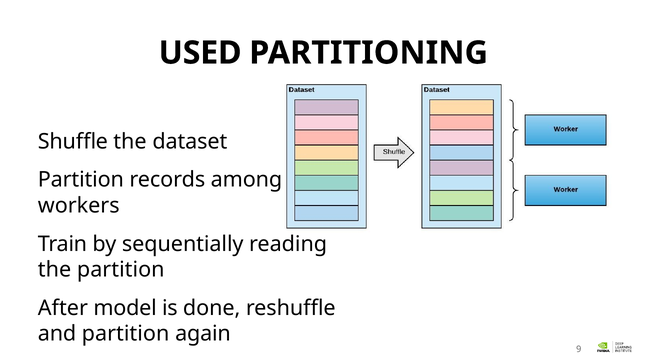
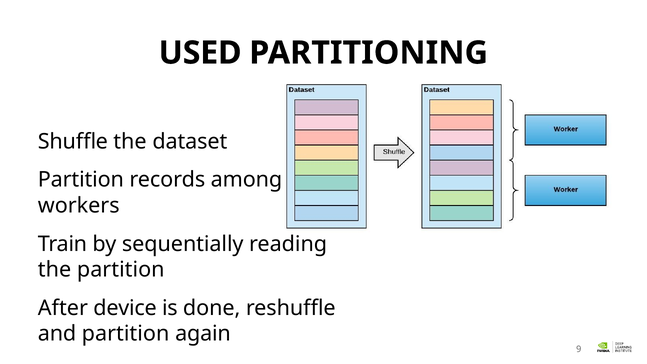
model: model -> device
